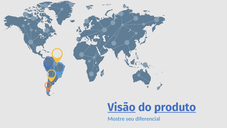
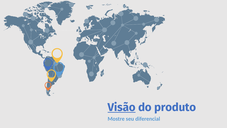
produto underline: present -> none
